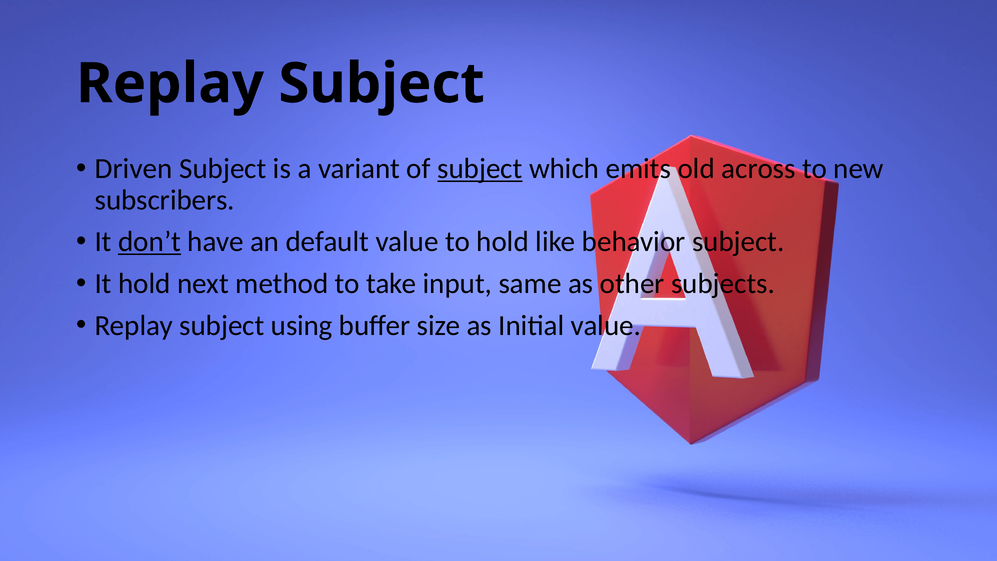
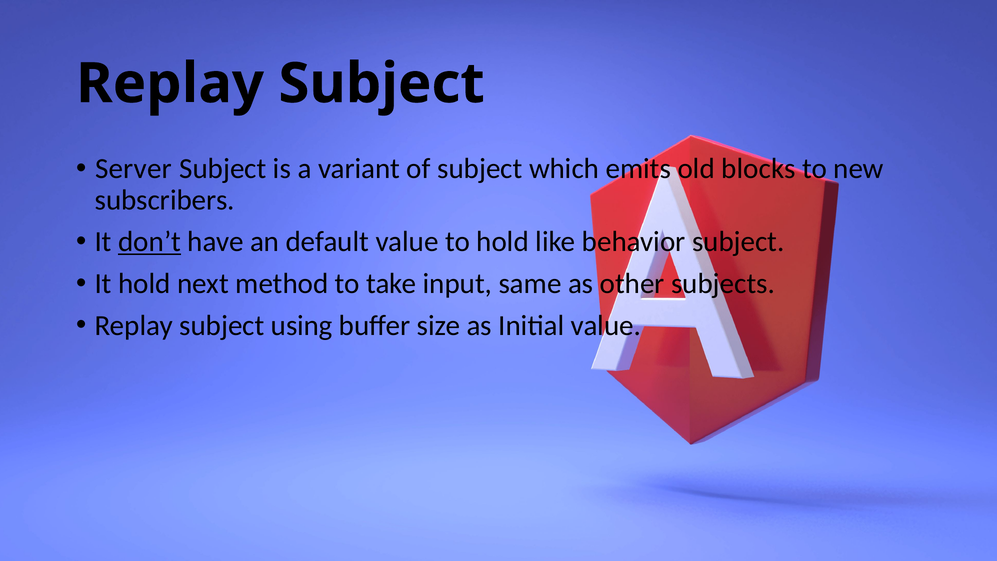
Driven: Driven -> Server
subject at (480, 169) underline: present -> none
across: across -> blocks
